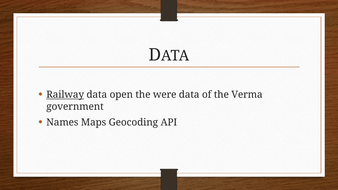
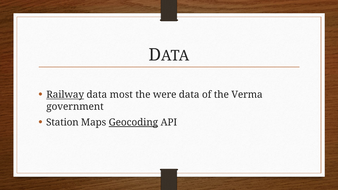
open: open -> most
Names: Names -> Station
Geocoding underline: none -> present
